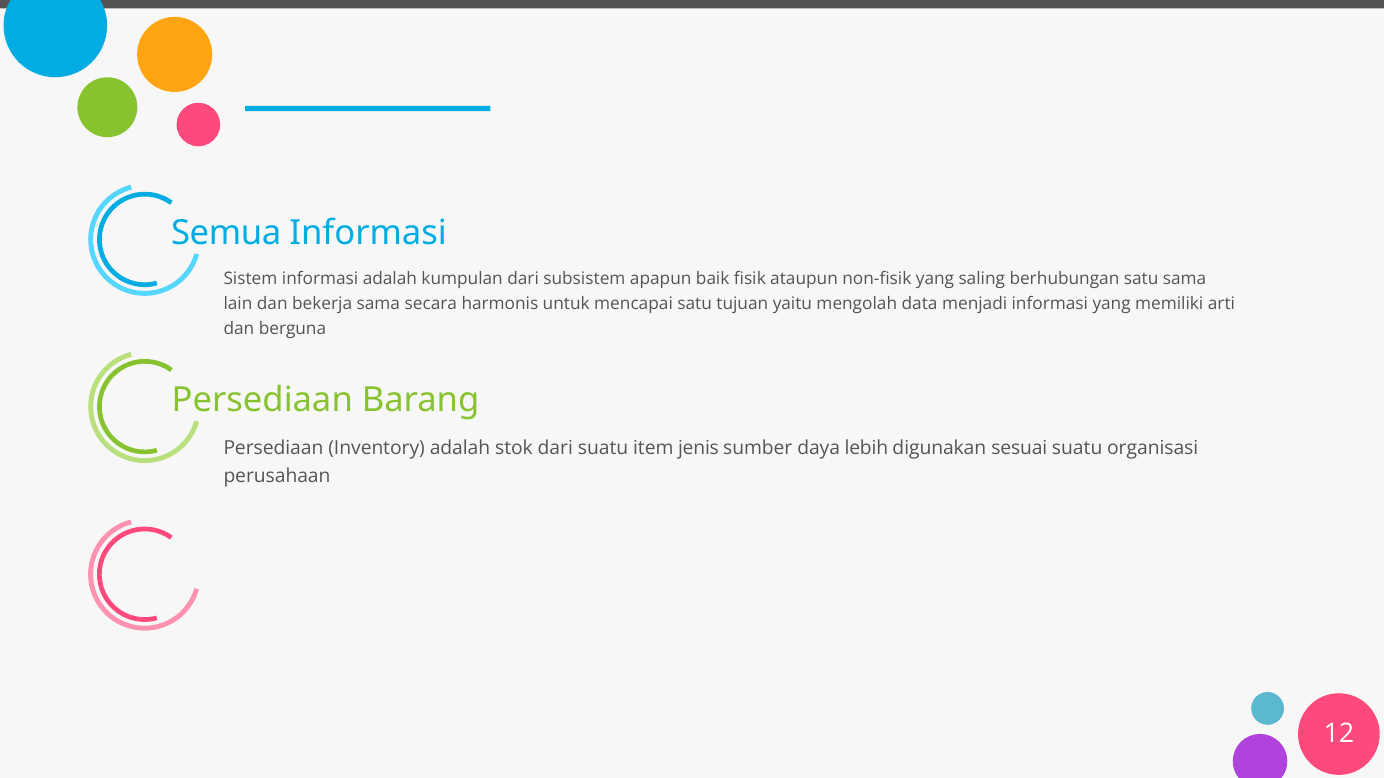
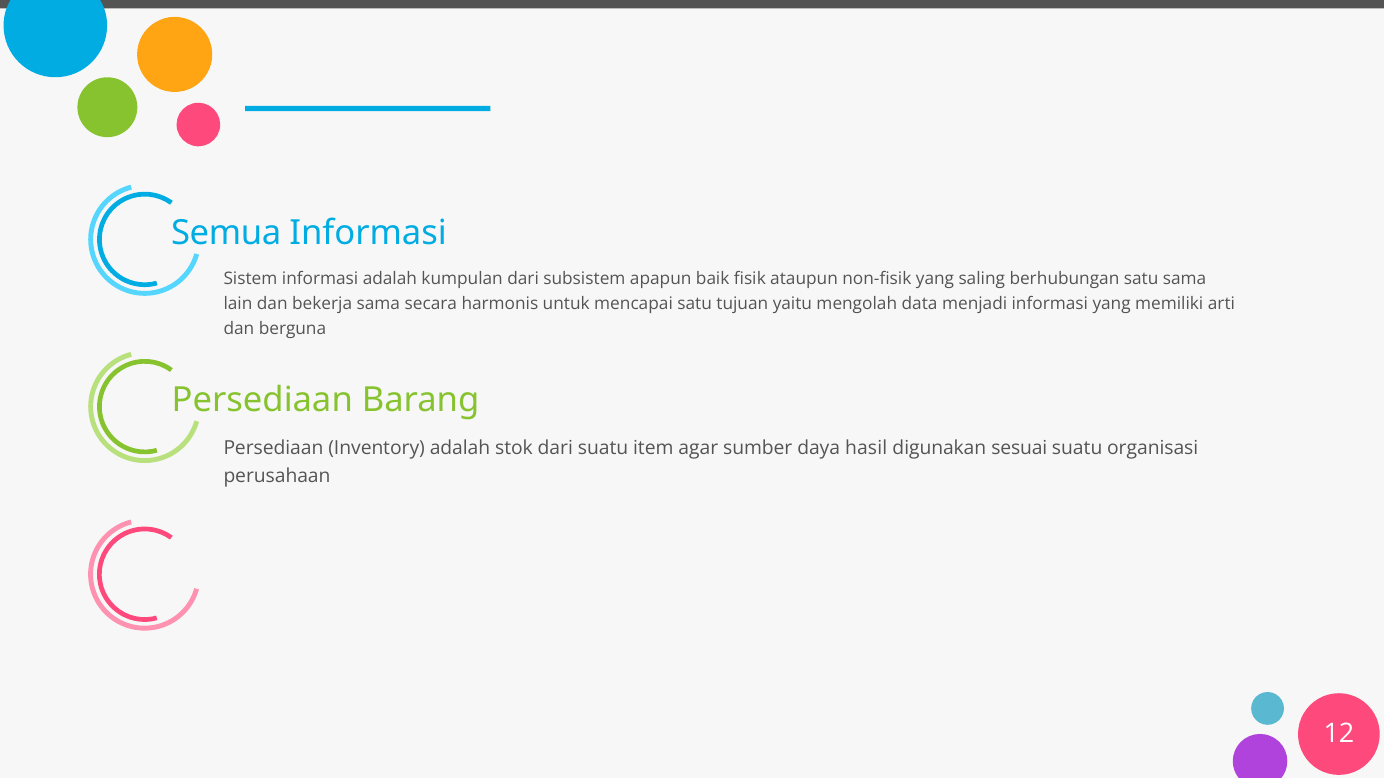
jenis: jenis -> agar
lebih: lebih -> hasil
